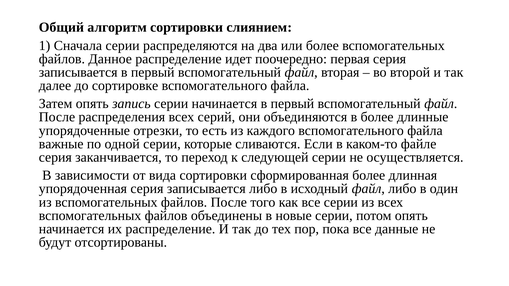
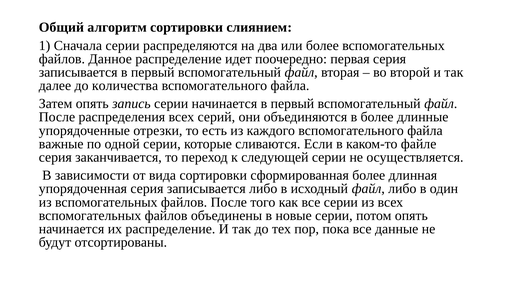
сортировке: сортировке -> количества
